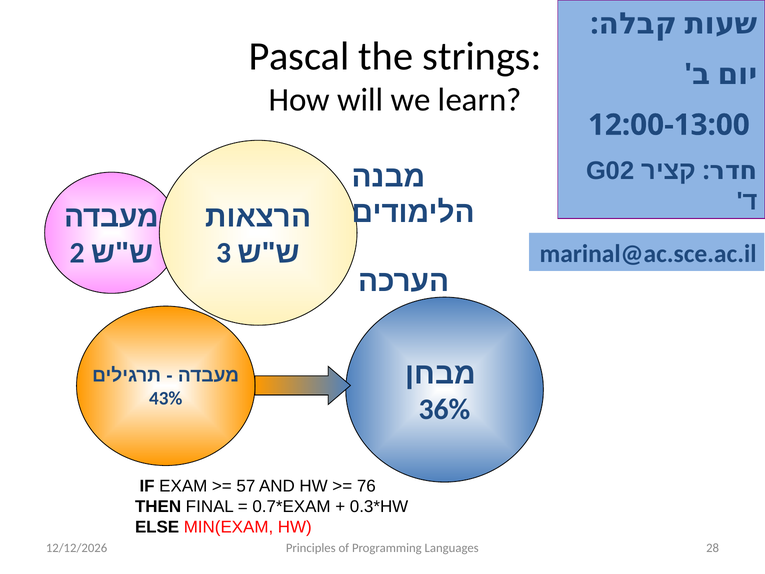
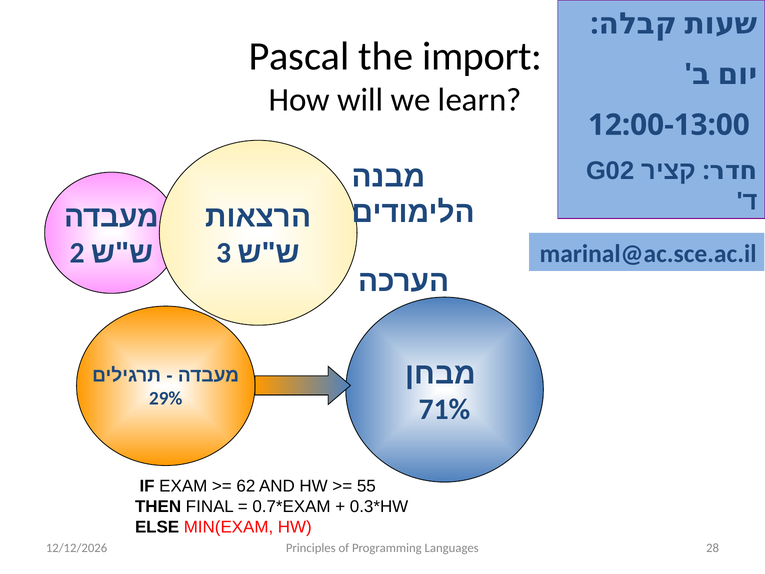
strings: strings -> import
43%: 43% -> 29%
36%: 36% -> 71%
57: 57 -> 62
76: 76 -> 55
